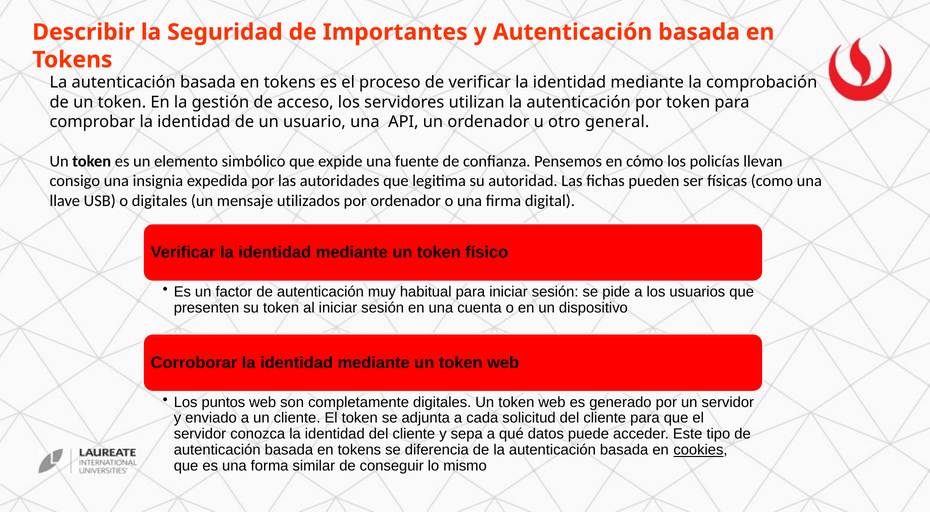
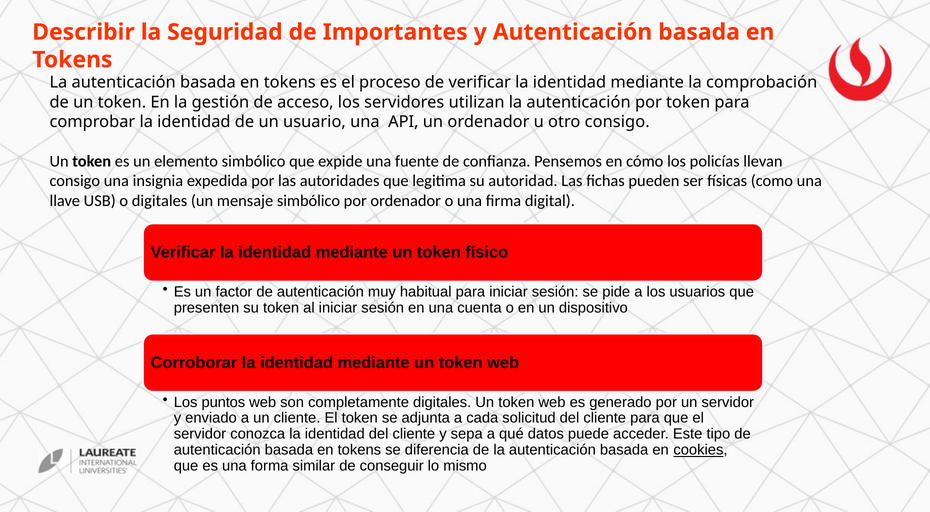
otro general: general -> consigo
mensaje utilizados: utilizados -> simbólico
